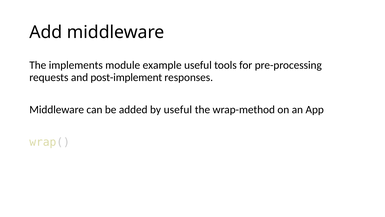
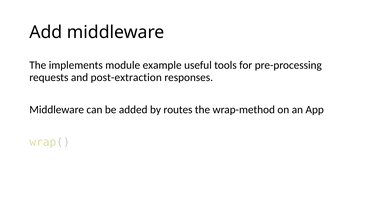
post-implement: post-implement -> post-extraction
by useful: useful -> routes
